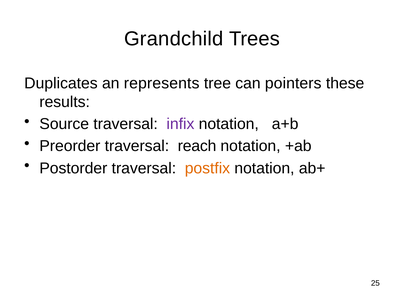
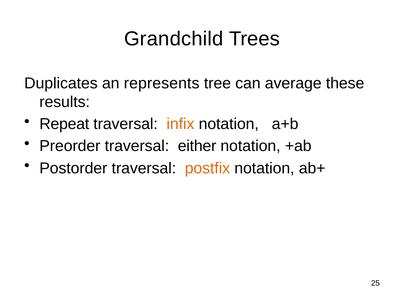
pointers: pointers -> average
Source: Source -> Repeat
infix colour: purple -> orange
reach: reach -> either
